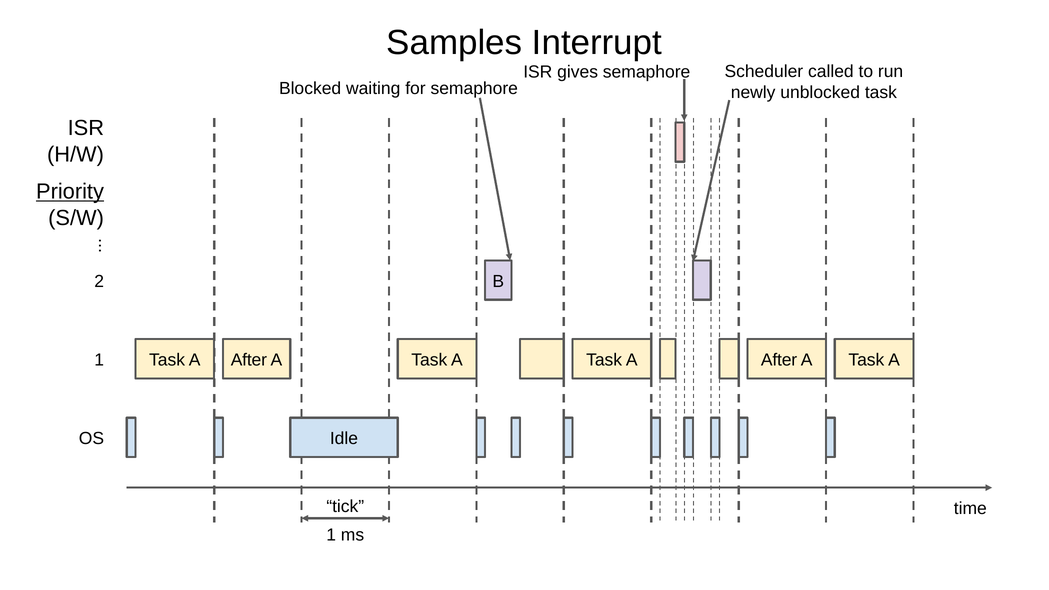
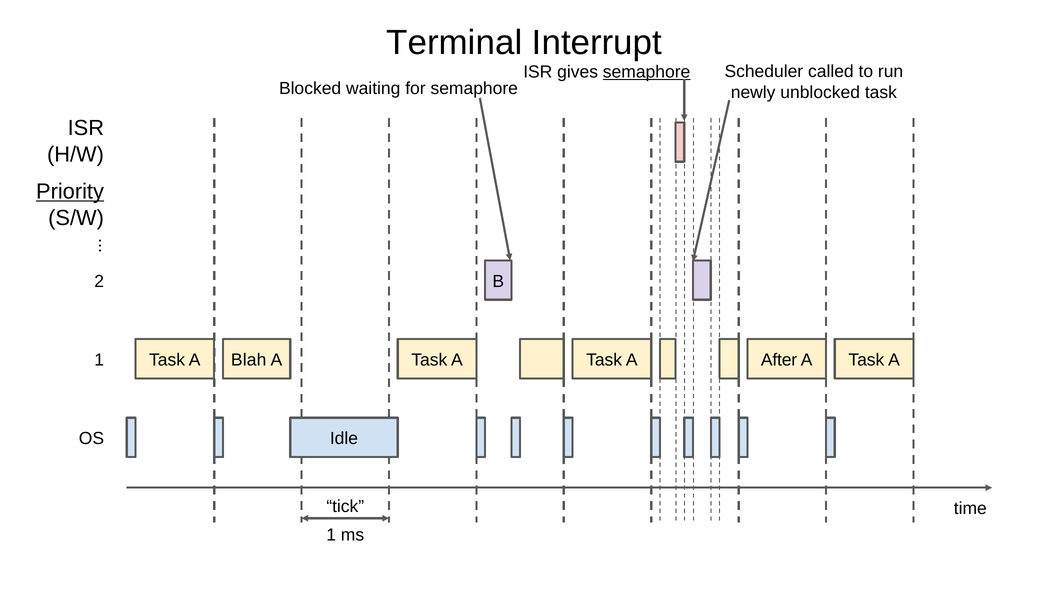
Samples: Samples -> Terminal
semaphore at (647, 72) underline: none -> present
After at (249, 360): After -> Blah
